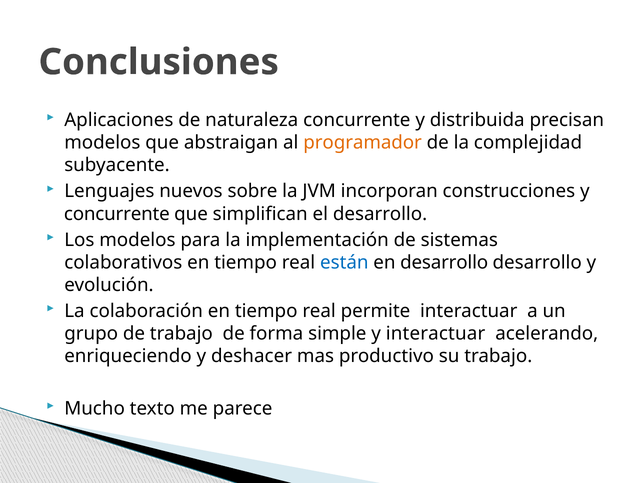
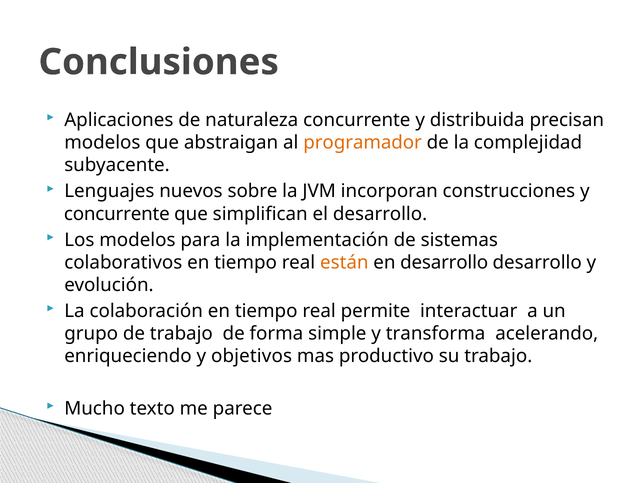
están colour: blue -> orange
y interactuar: interactuar -> transforma
deshacer: deshacer -> objetivos
